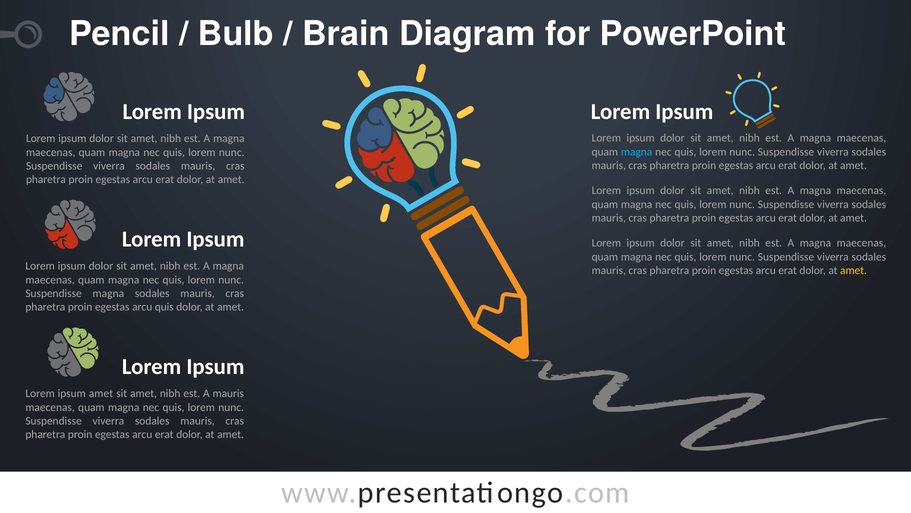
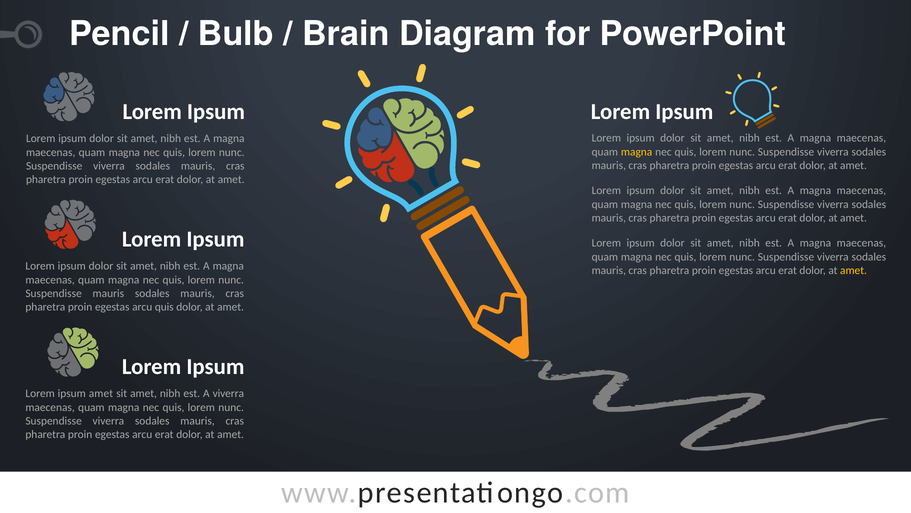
magna at (637, 152) colour: light blue -> yellow
Suspendisse magna: magna -> mauris
A mauris: mauris -> viverra
